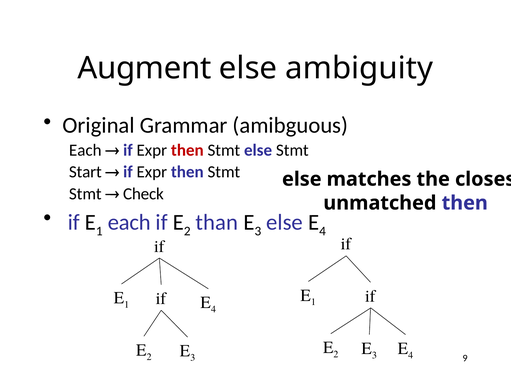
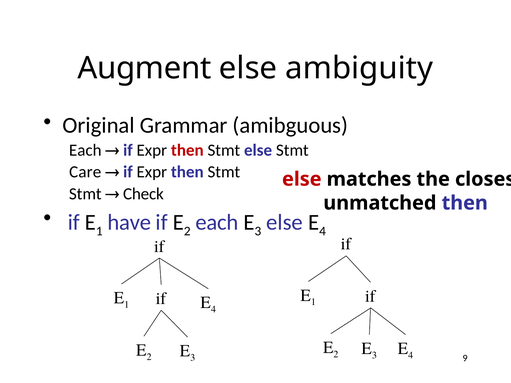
Start: Start -> Care
else at (302, 179) colour: black -> red
each at (129, 223): each -> have
than at (217, 223): than -> each
